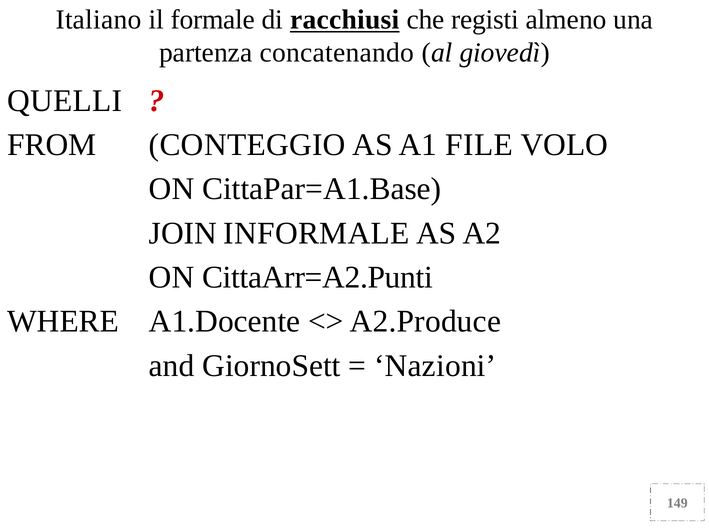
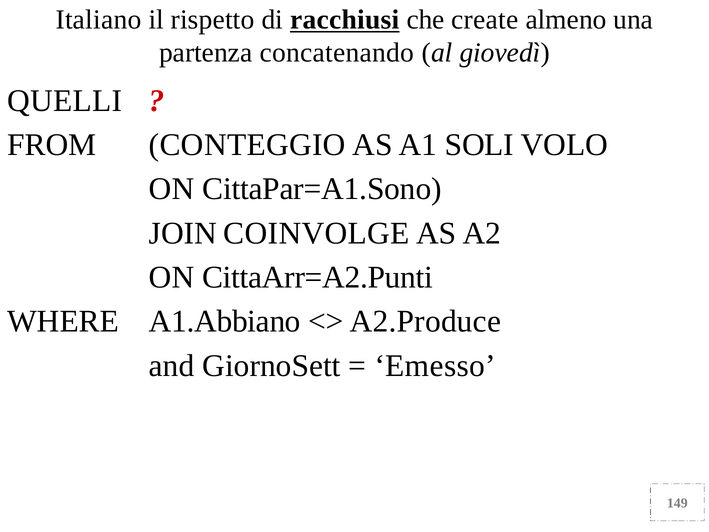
formale: formale -> rispetto
registi: registi -> create
FILE: FILE -> SOLI
CittaPar=A1.Base: CittaPar=A1.Base -> CittaPar=A1.Sono
INFORMALE: INFORMALE -> COINVOLGE
A1.Docente: A1.Docente -> A1.Abbiano
Nazioni: Nazioni -> Emesso
